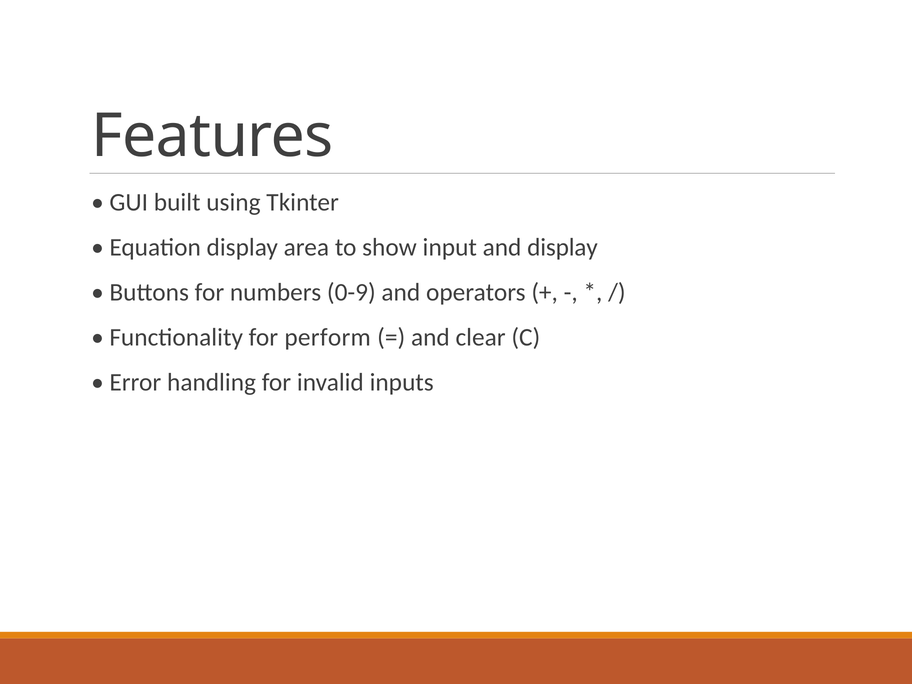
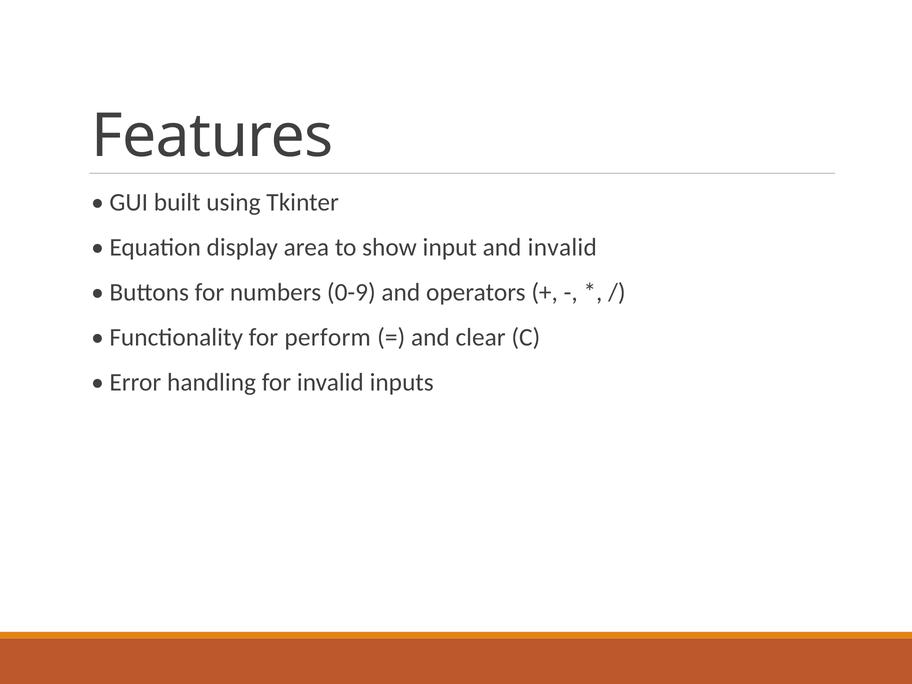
and display: display -> invalid
